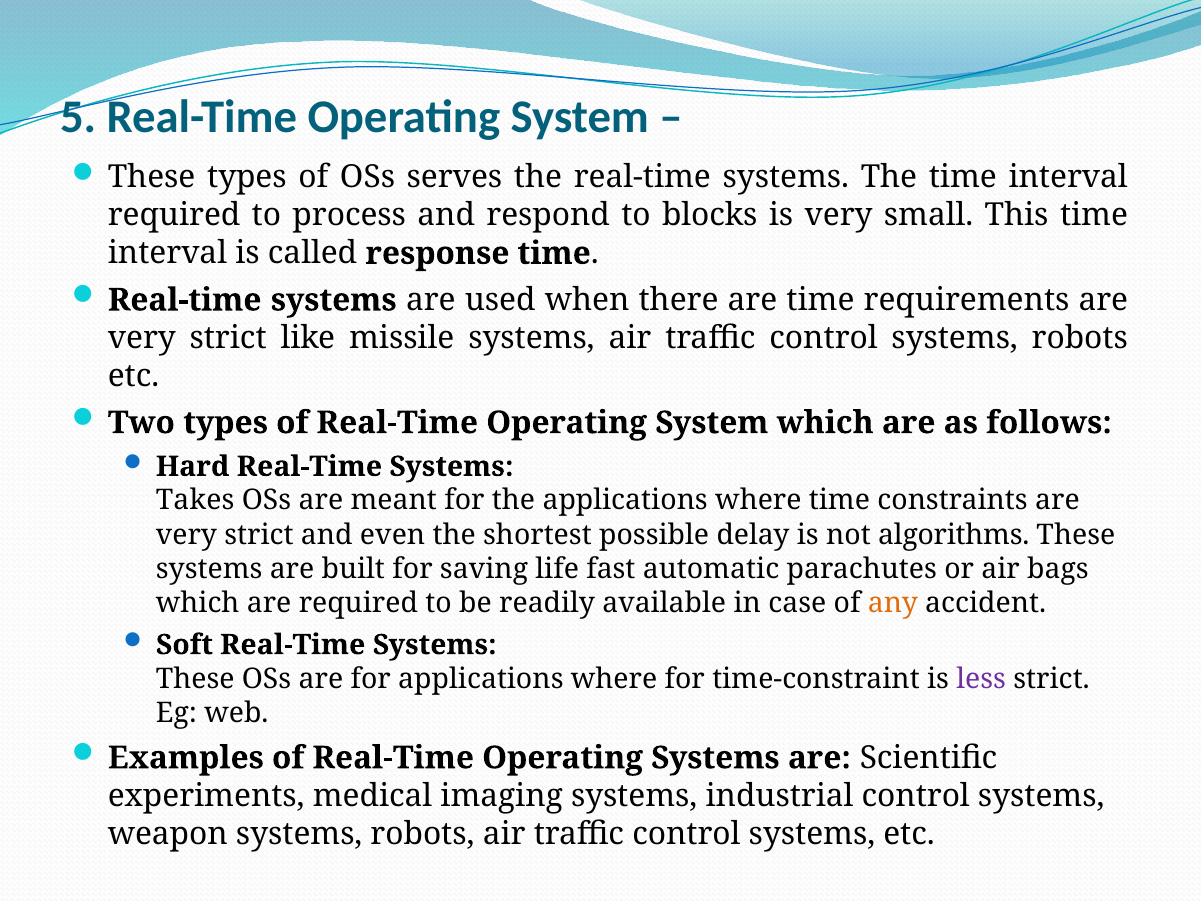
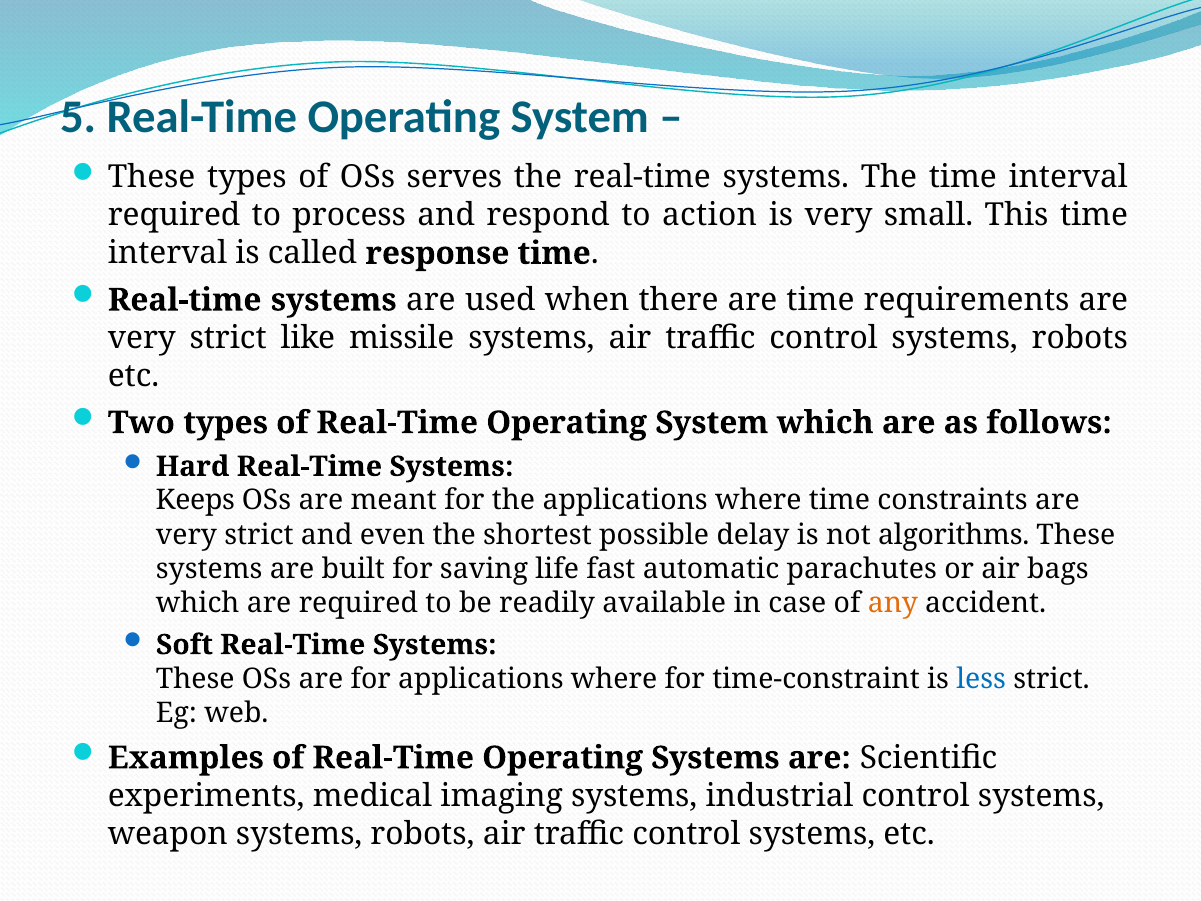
blocks: blocks -> action
Takes: Takes -> Keeps
less colour: purple -> blue
